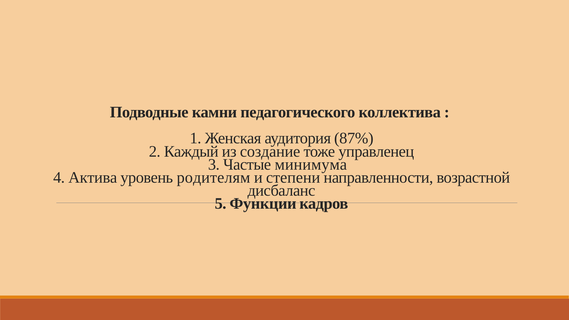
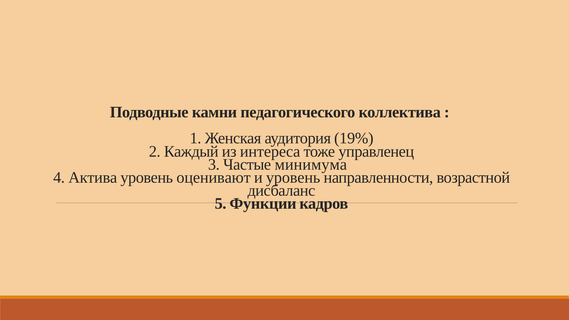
87%: 87% -> 19%
создание: создание -> интереса
родителям: родителям -> оценивают
и степени: степени -> уровень
